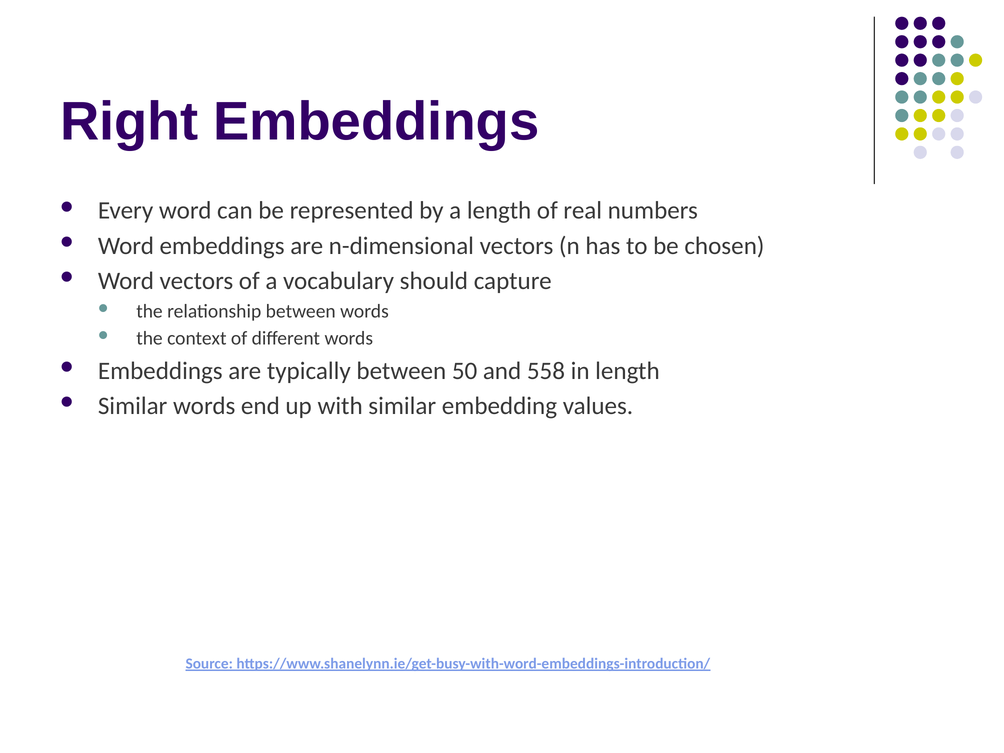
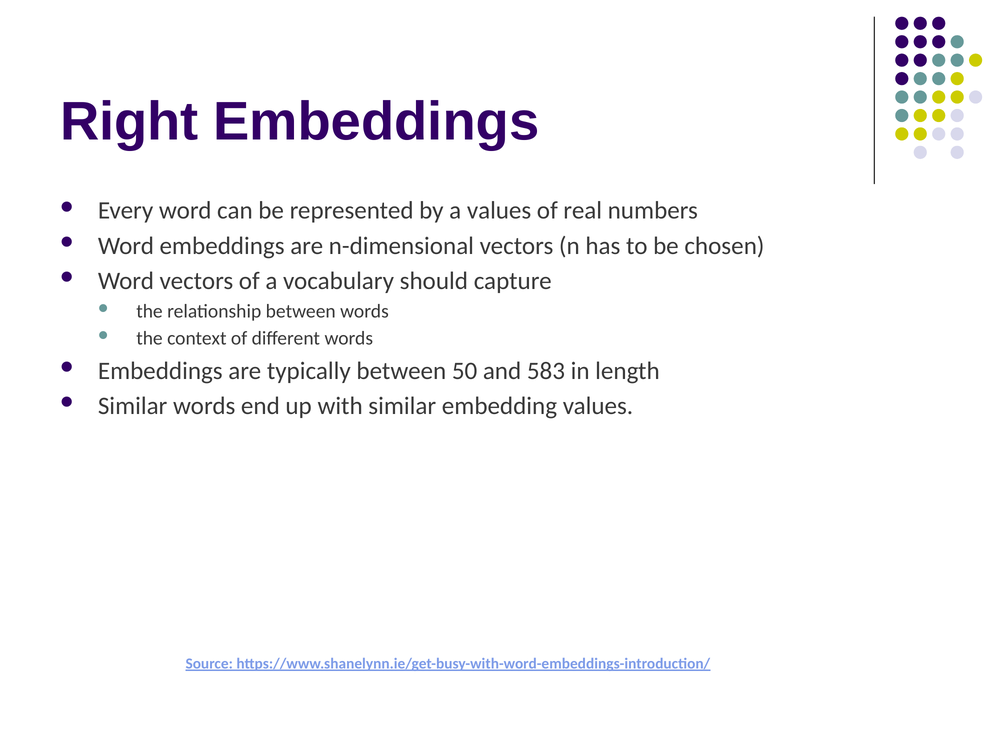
a length: length -> values
558: 558 -> 583
